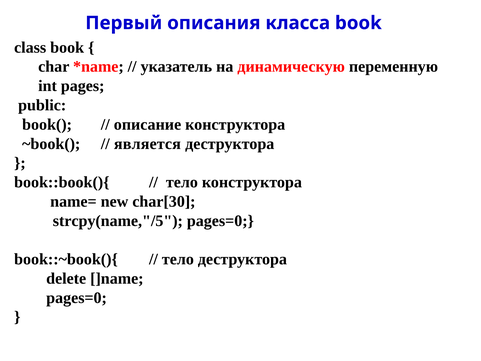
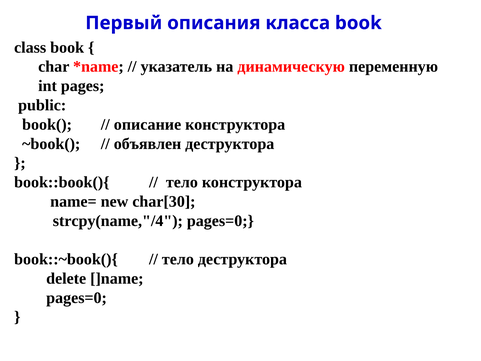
является: является -> объявлен
strcpy(name,"/5: strcpy(name,"/5 -> strcpy(name,"/4
